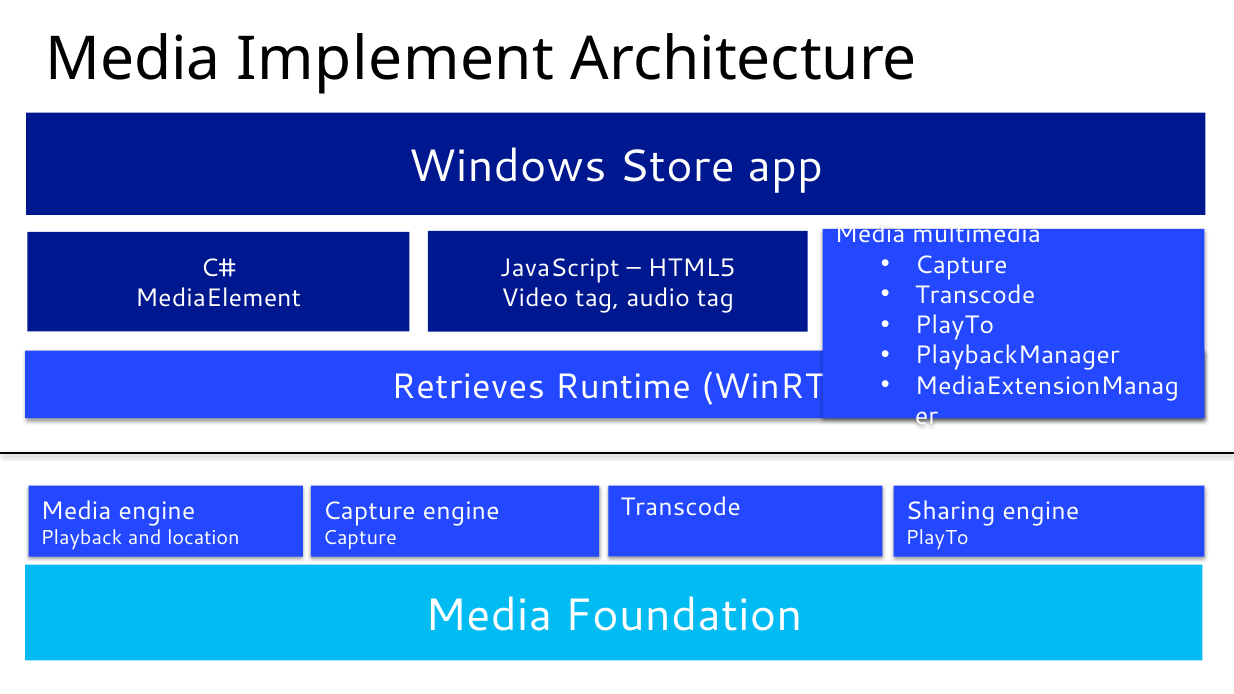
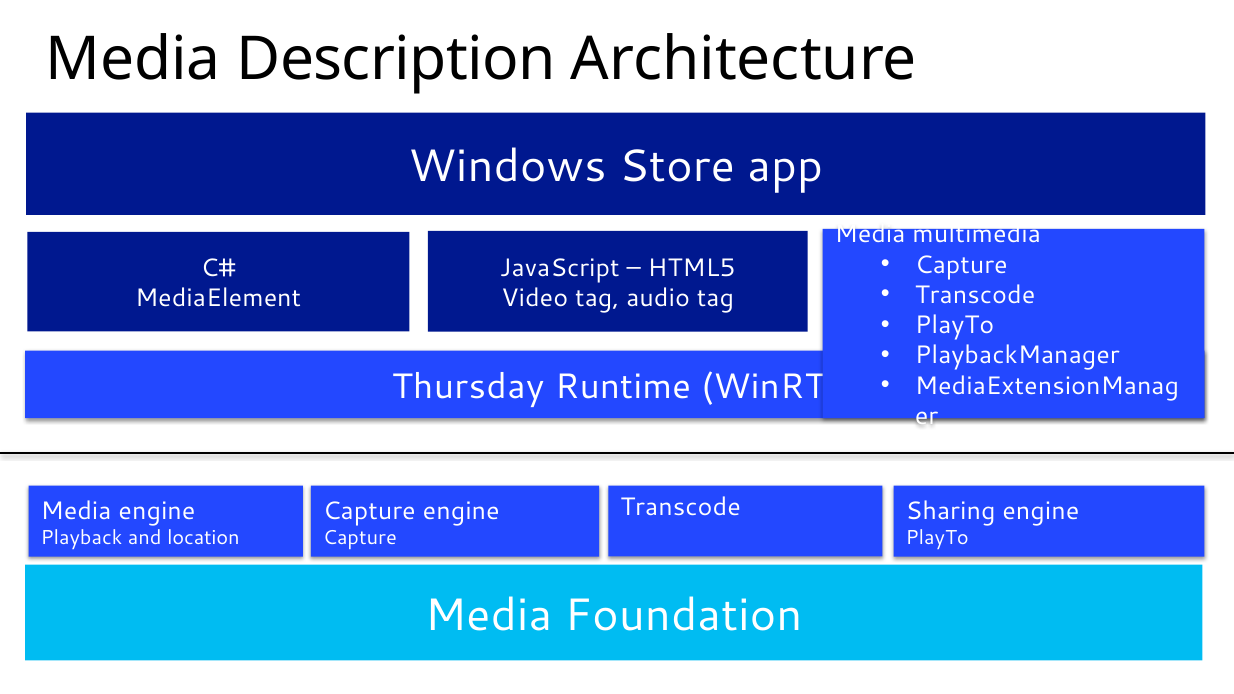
Implement: Implement -> Description
Retrieves: Retrieves -> Thursday
